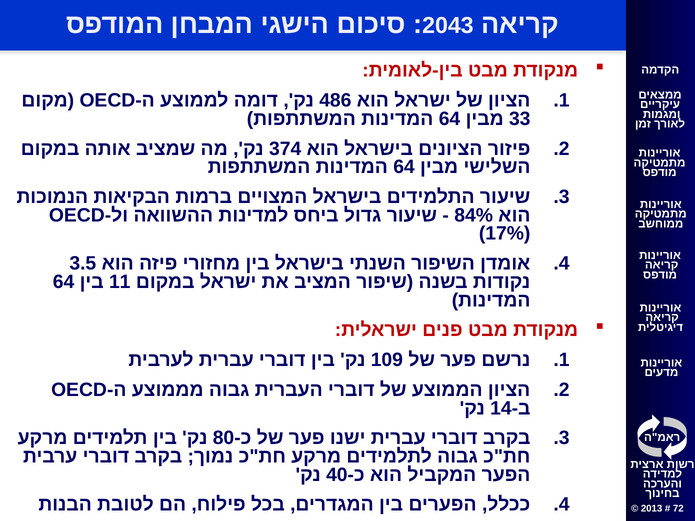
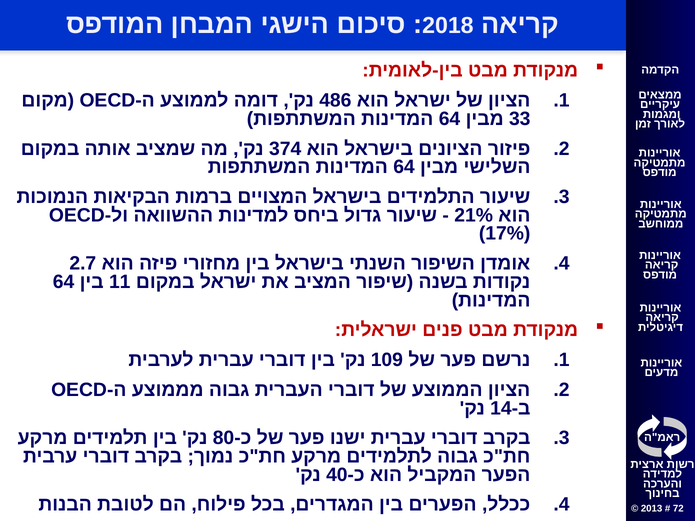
2043: 2043 -> 2018
84%: 84% -> 21%
3.5: 3.5 -> 2.7
